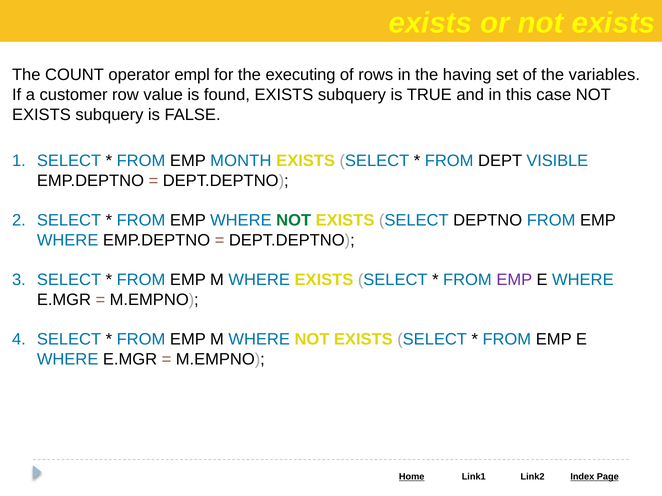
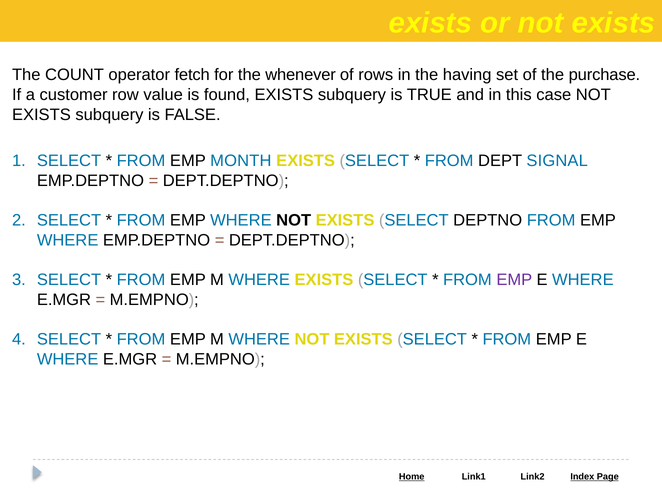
empl: empl -> fetch
executing: executing -> whenever
variables: variables -> purchase
VISIBLE: VISIBLE -> SIGNAL
NOT at (294, 221) colour: green -> black
